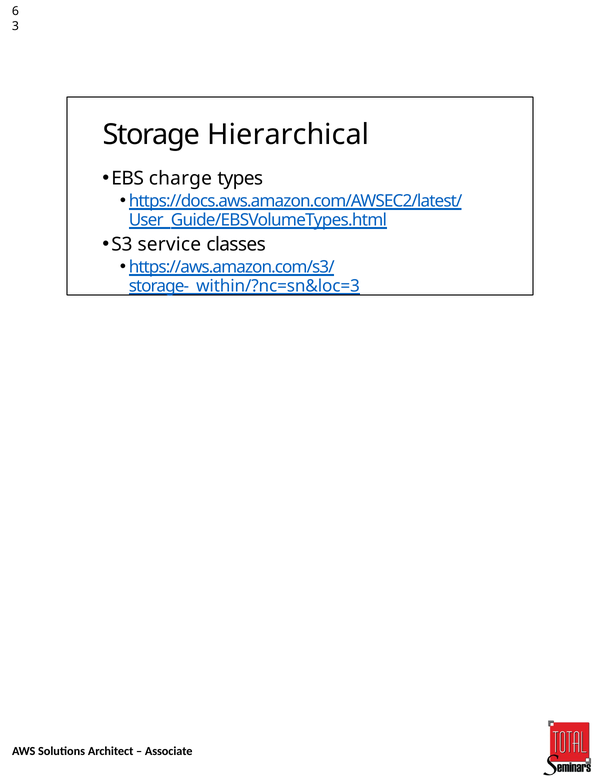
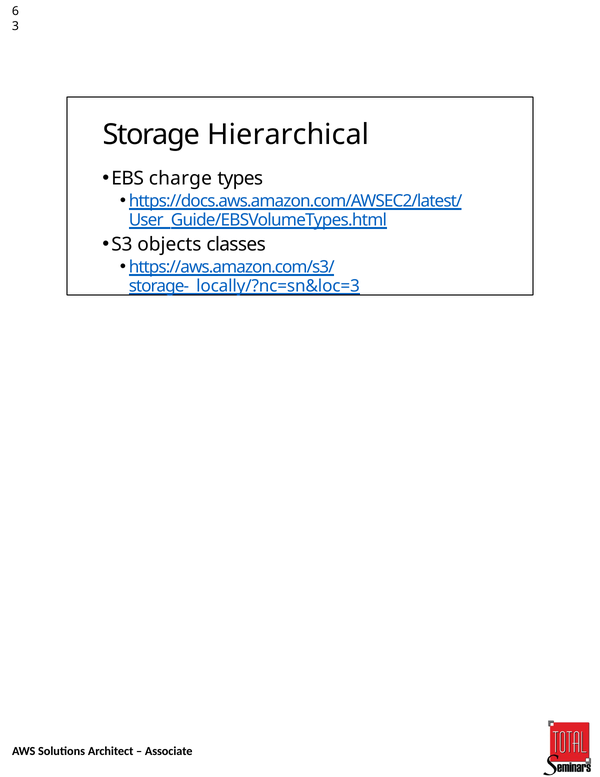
service: service -> objects
within/?nc=sn&loc=3: within/?nc=sn&loc=3 -> locally/?nc=sn&loc=3
